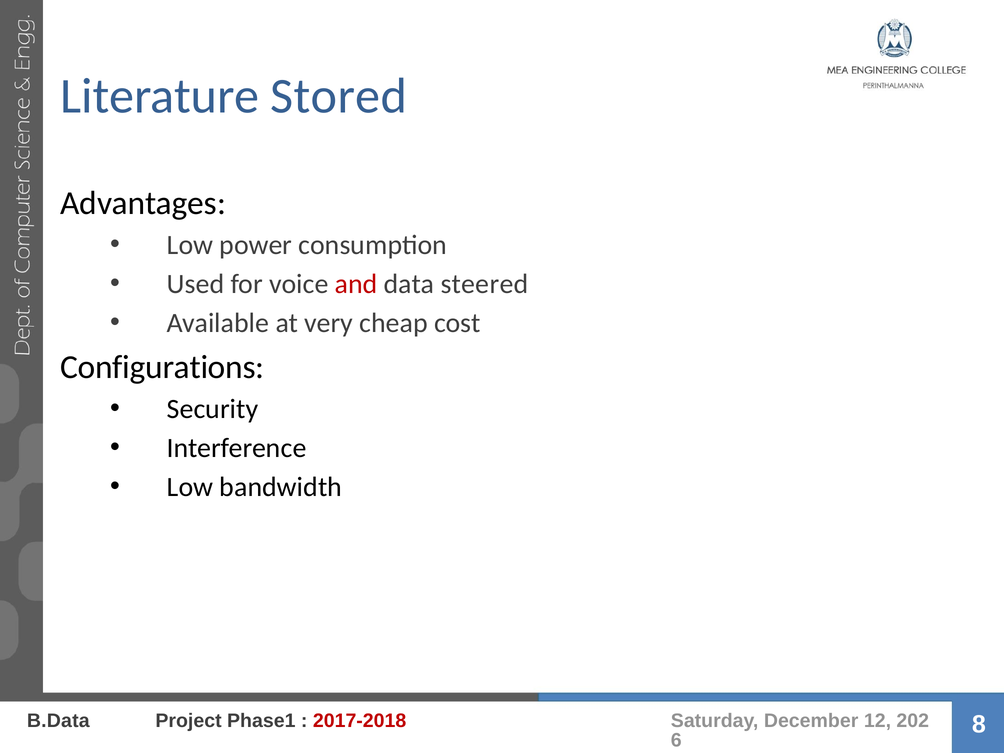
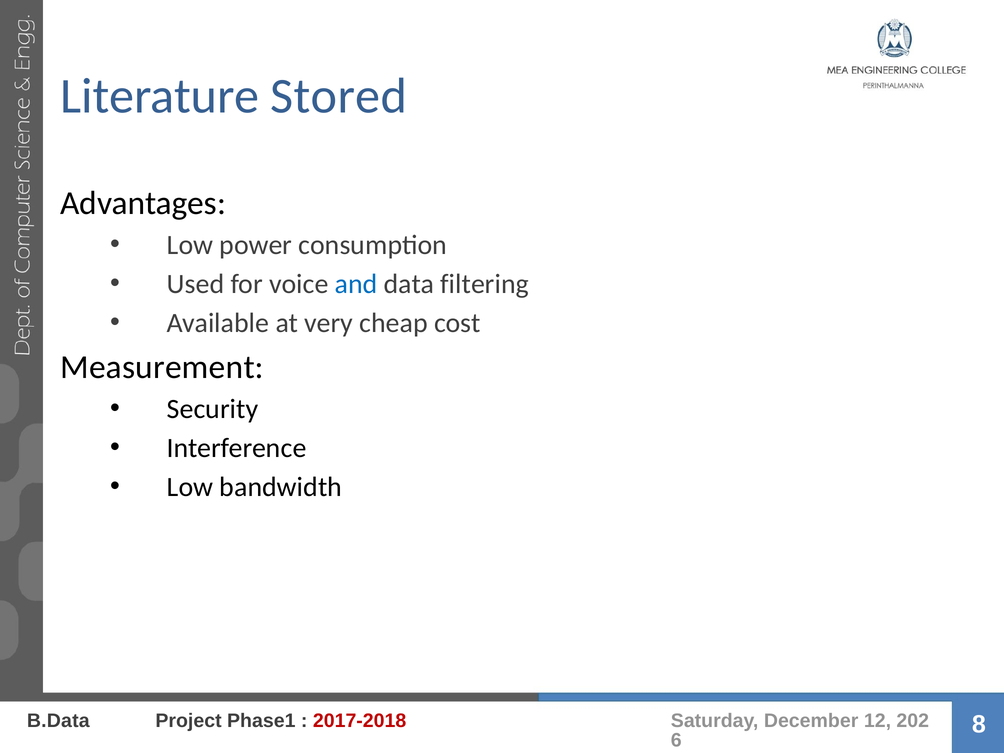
and colour: red -> blue
steered: steered -> filtering
Configurations: Configurations -> Measurement
